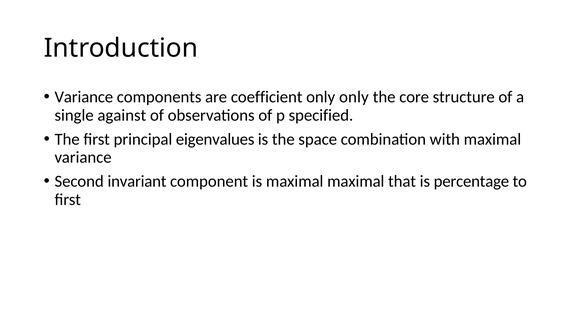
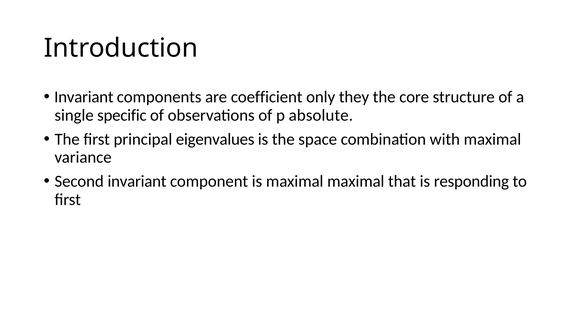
Variance at (84, 97): Variance -> Invariant
only only: only -> they
against: against -> specific
specified: specified -> absolute
percentage: percentage -> responding
